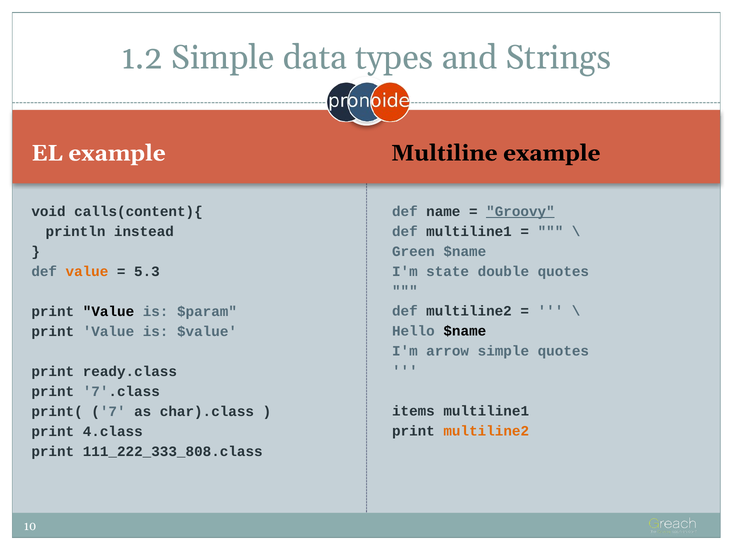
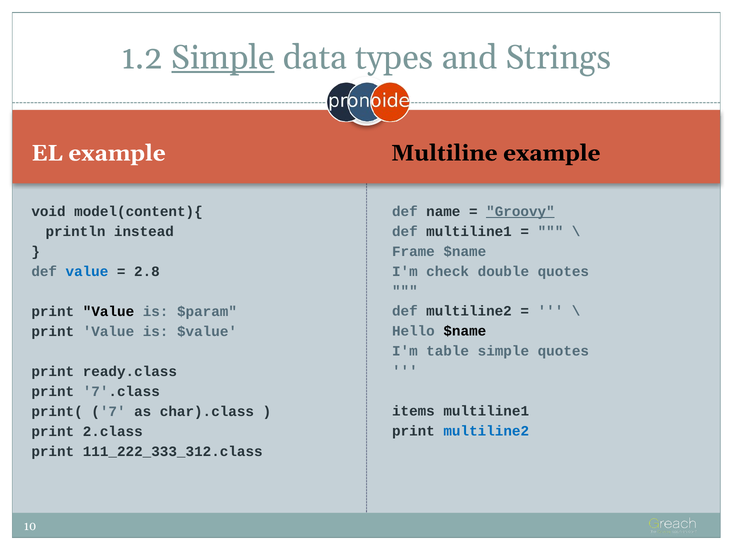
Simple at (223, 58) underline: none -> present
calls(content){: calls(content){ -> model(content){
Green: Green -> Frame
state: state -> check
value at (87, 271) colour: orange -> blue
5.3: 5.3 -> 2.8
arrow: arrow -> table
multiline2 at (486, 431) colour: orange -> blue
4.class: 4.class -> 2.class
111_222_333_808.class: 111_222_333_808.class -> 111_222_333_312.class
